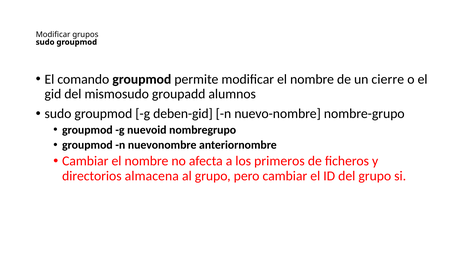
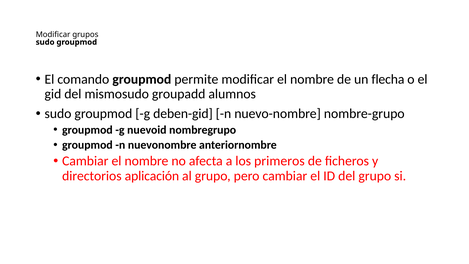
cierre: cierre -> flecha
almacena: almacena -> aplicación
